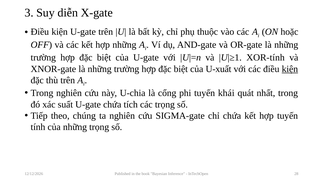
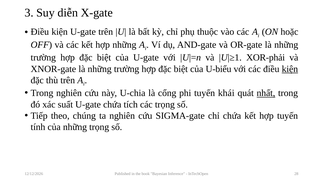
XOR-tính: XOR-tính -> XOR-phải
U-xuất: U-xuất -> U-biểu
nhất underline: none -> present
